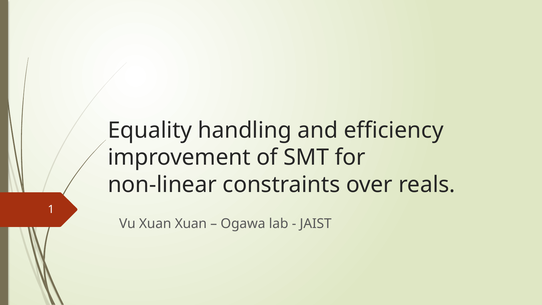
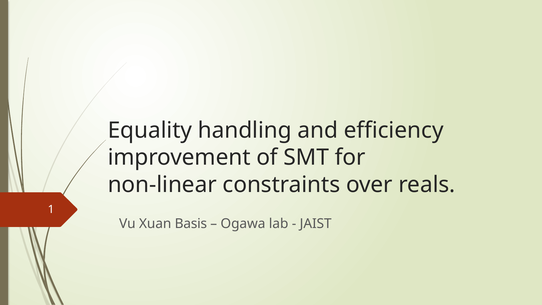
Xuan Xuan: Xuan -> Basis
